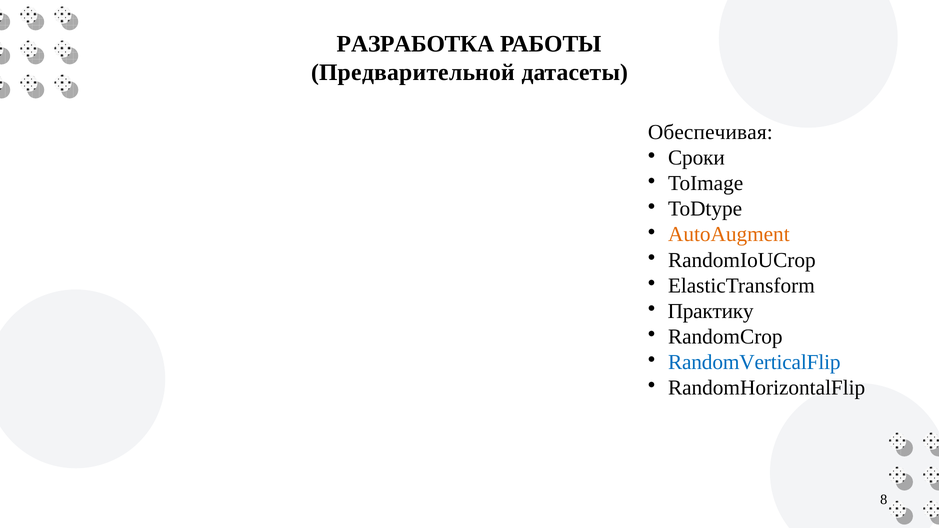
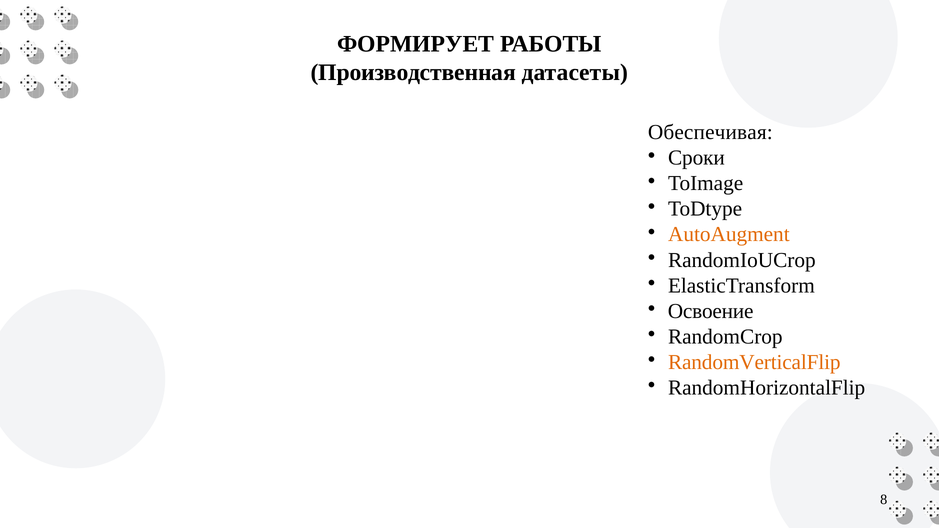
РАЗРАБОТКА: РАЗРАБОТКА -> ФОРМИРУЕТ
Предварительной: Предварительной -> Производственная
Практику: Практику -> Освоение
RandomVerticalFlip colour: blue -> orange
